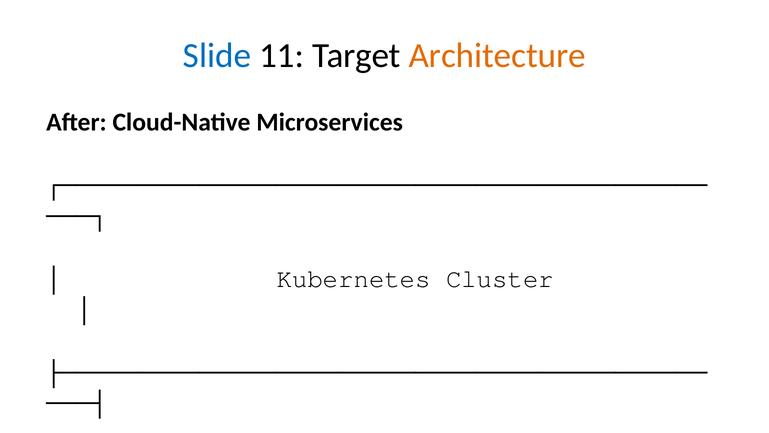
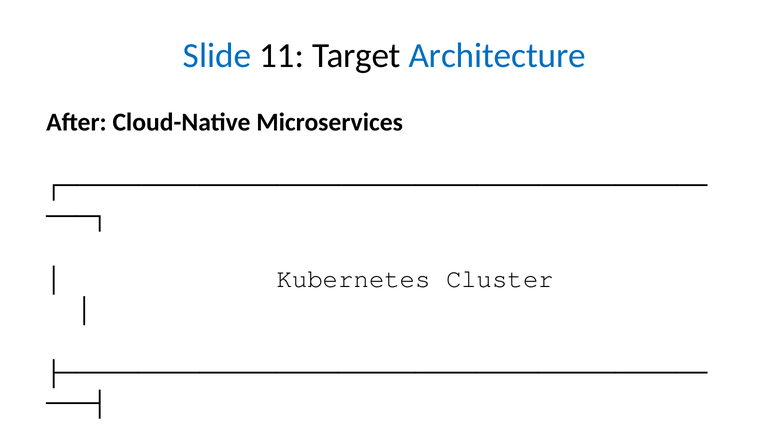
Architecture colour: orange -> blue
